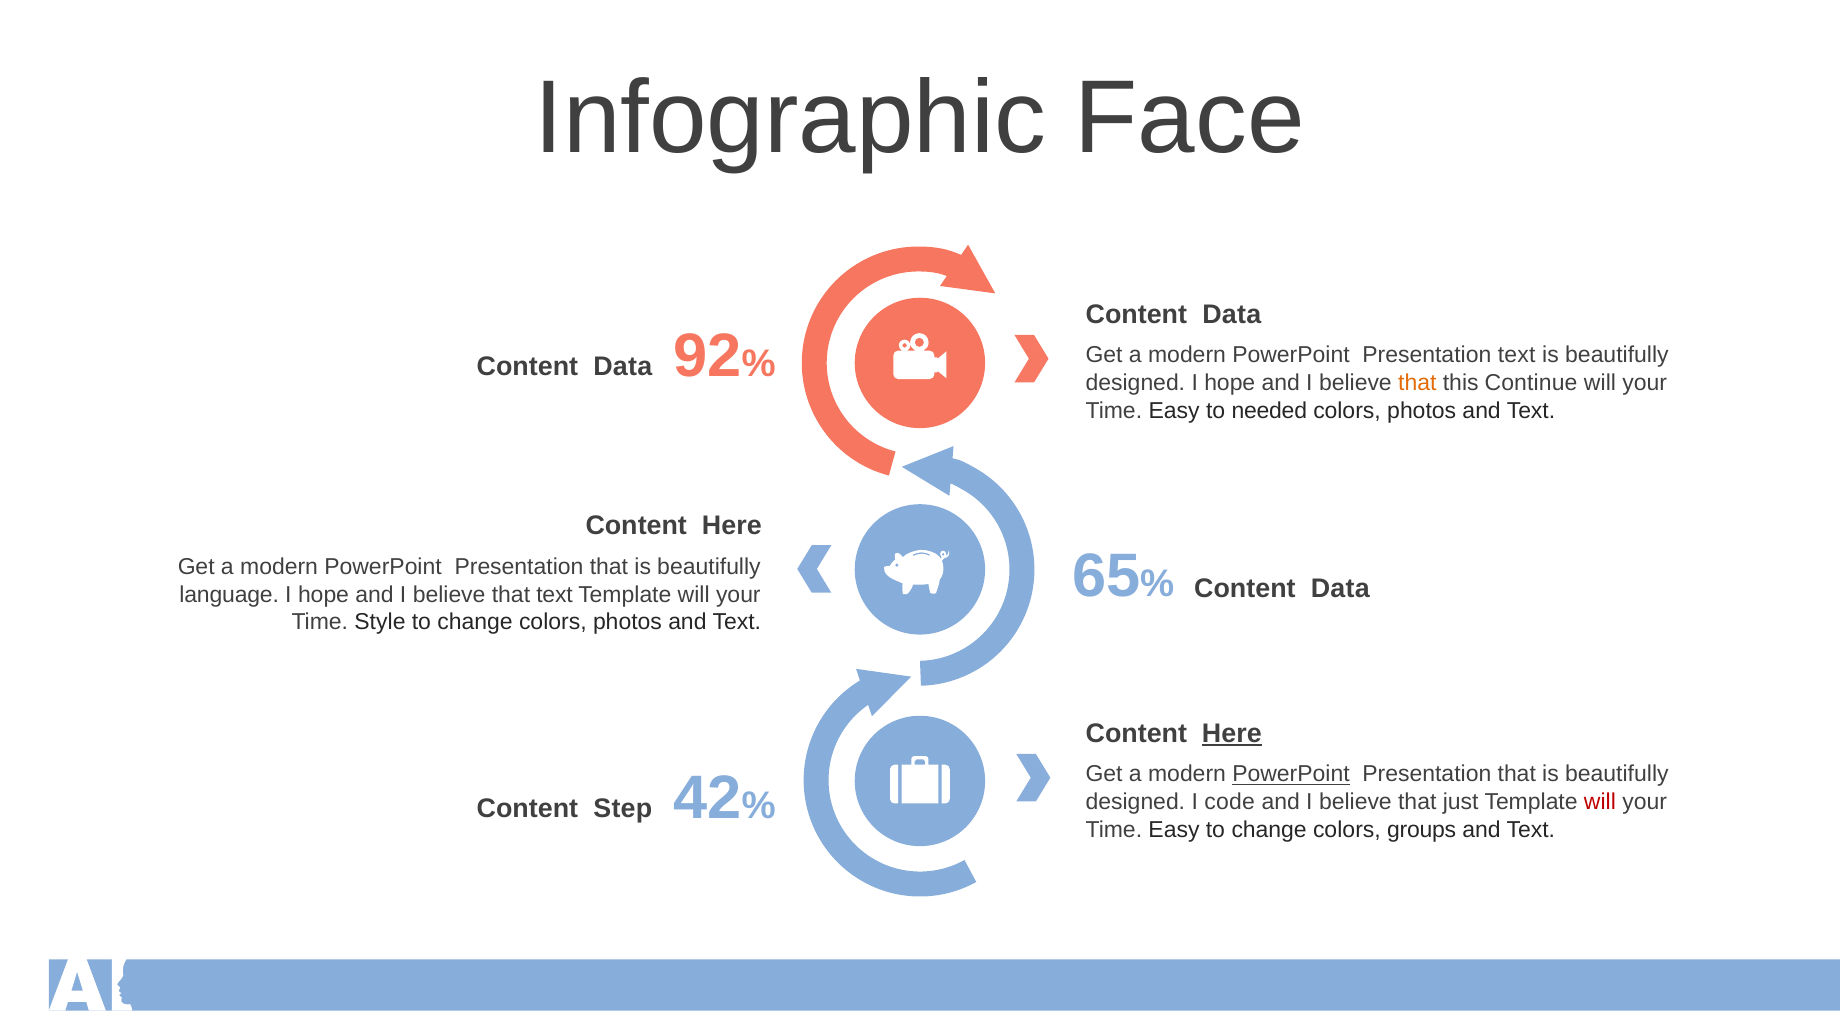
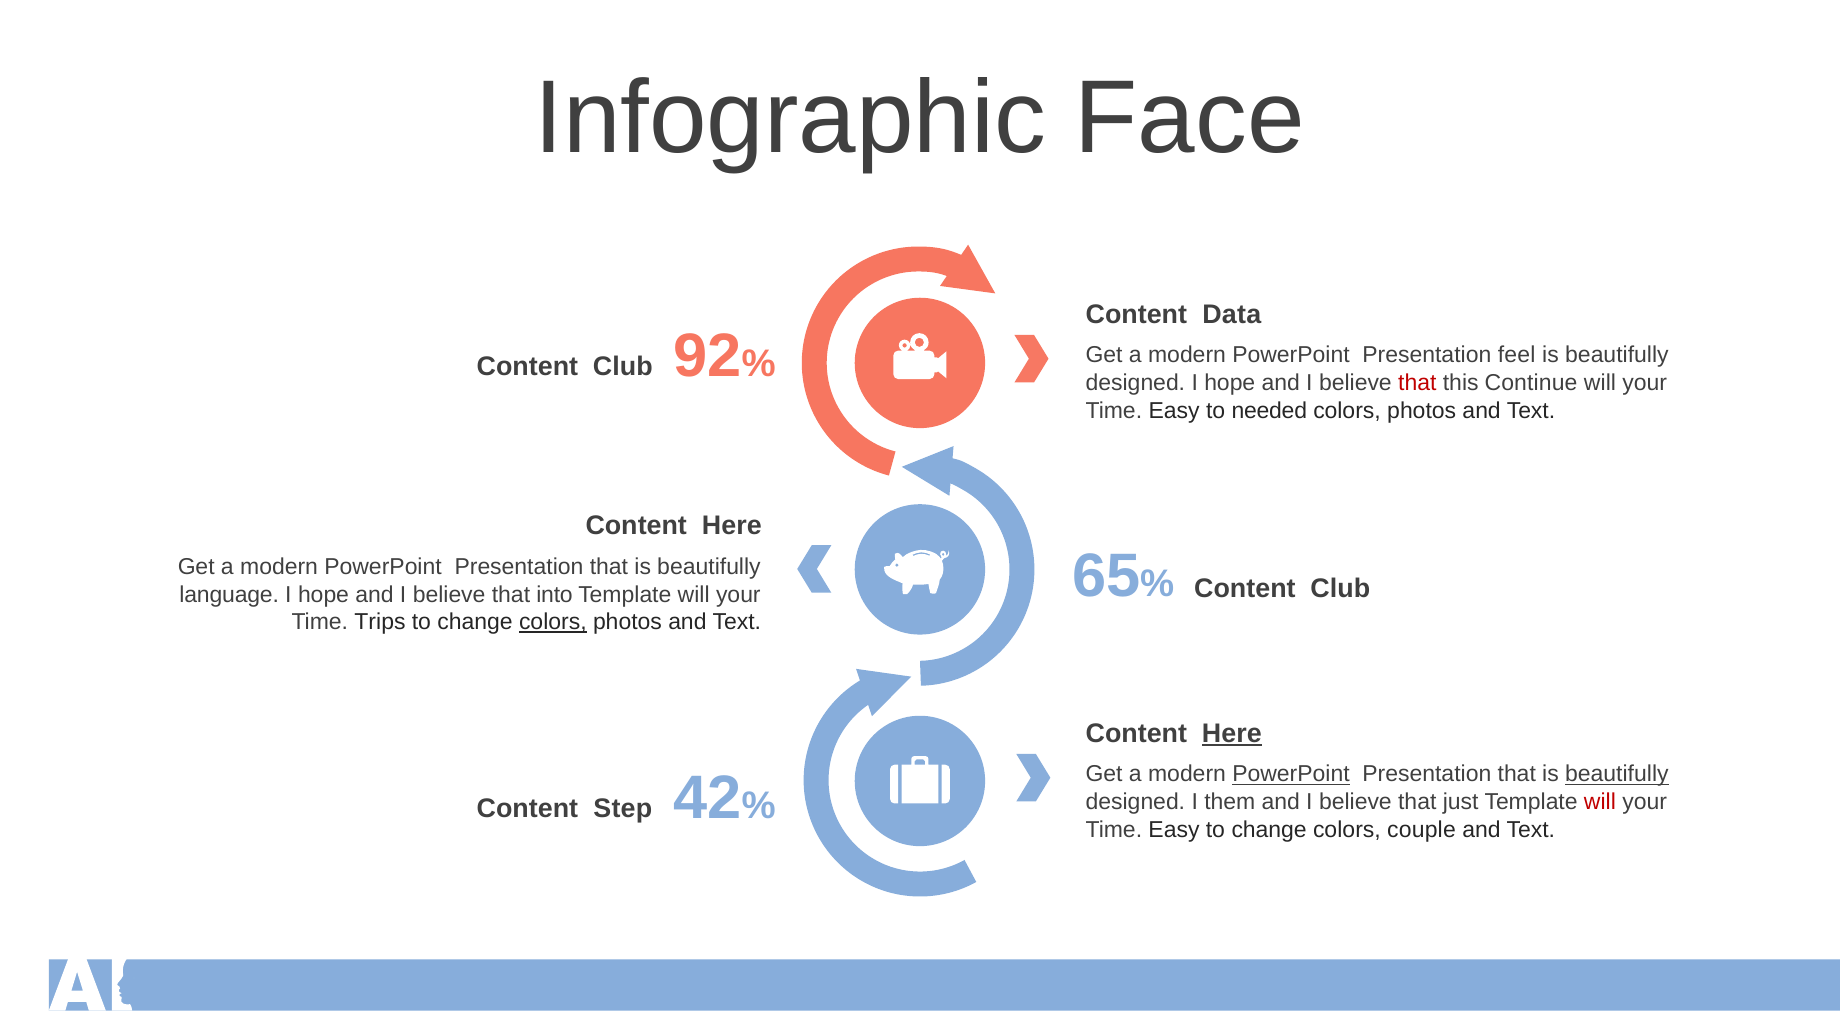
Presentation text: text -> feel
Data at (623, 367): Data -> Club
that at (1417, 383) colour: orange -> red
Data at (1340, 589): Data -> Club
that text: text -> into
Style: Style -> Trips
colors at (553, 622) underline: none -> present
beautifully at (1617, 774) underline: none -> present
code: code -> them
groups: groups -> couple
